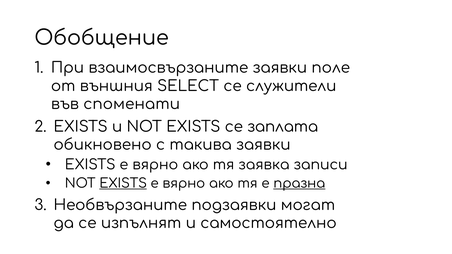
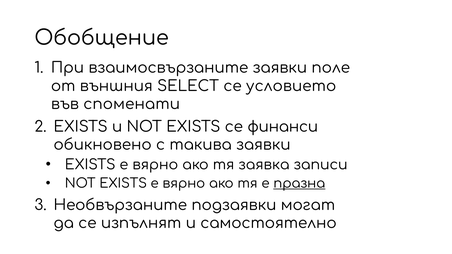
служители: служители -> условието
заплата: заплата -> финанси
EXISTS at (123, 184) underline: present -> none
